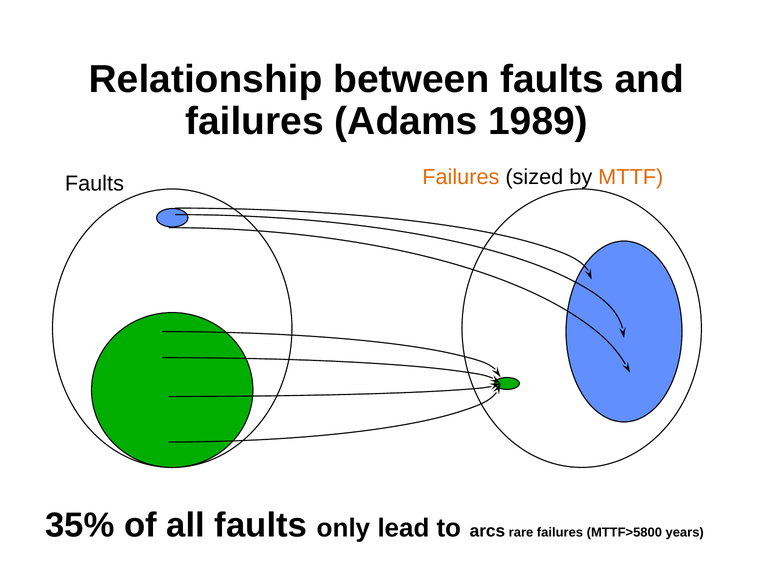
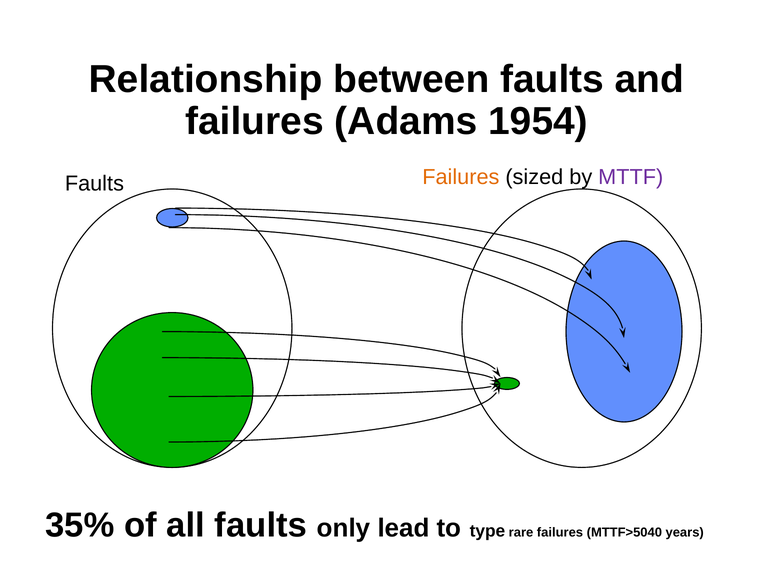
1989: 1989 -> 1954
MTTF colour: orange -> purple
arcs: arcs -> type
MTTF>5800: MTTF>5800 -> MTTF>5040
